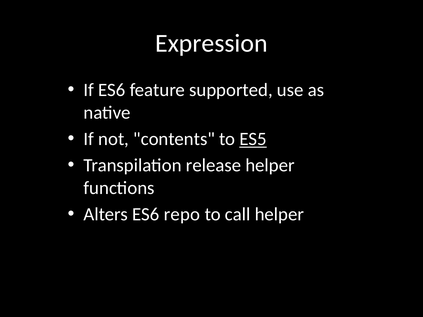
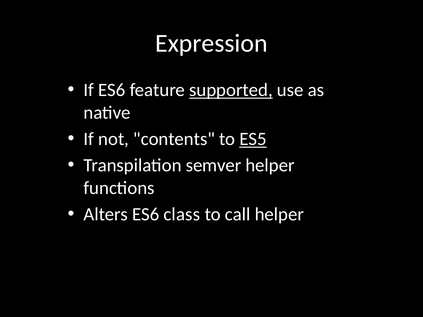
supported underline: none -> present
release: release -> semver
repo: repo -> class
